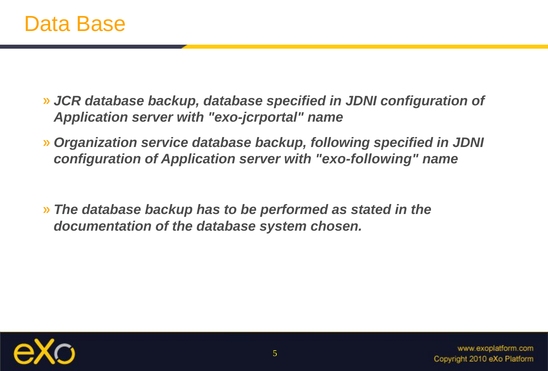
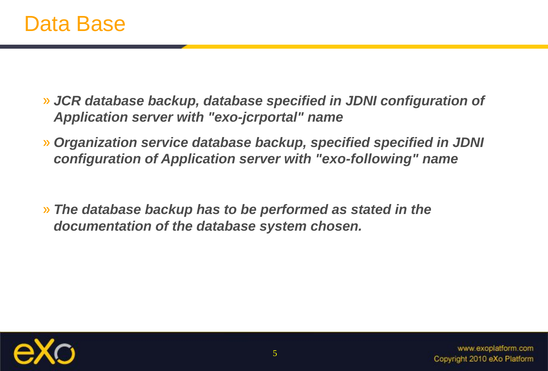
backup following: following -> specified
